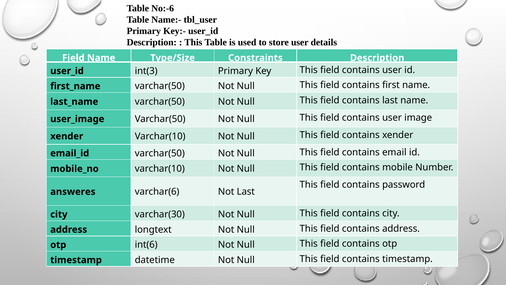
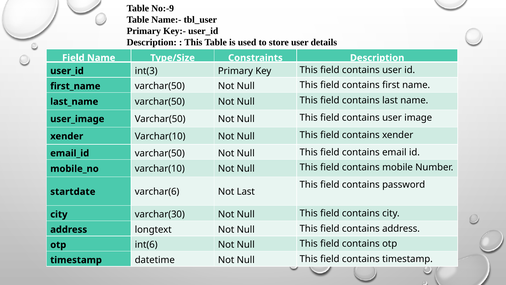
No:-6: No:-6 -> No:-9
answeres: answeres -> startdate
